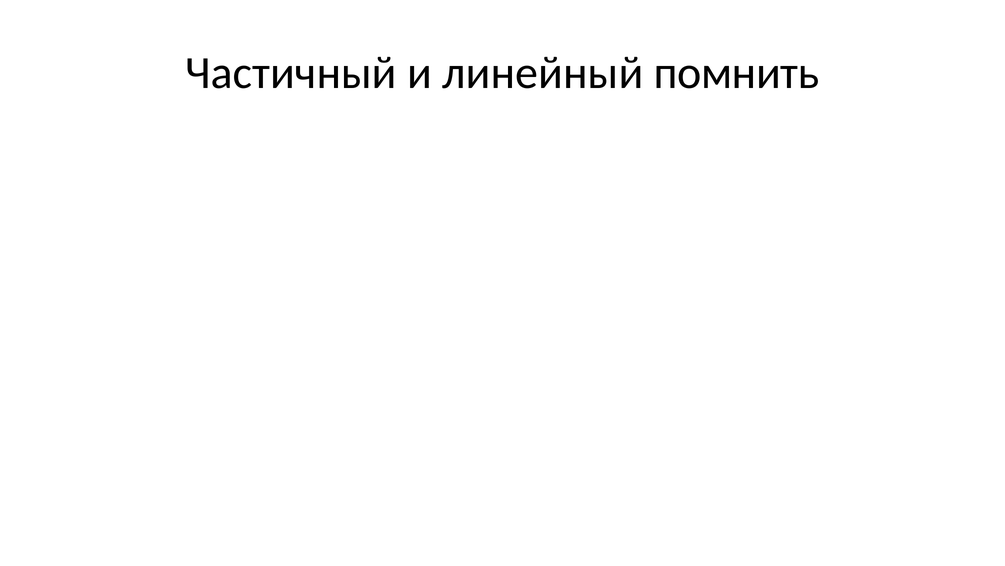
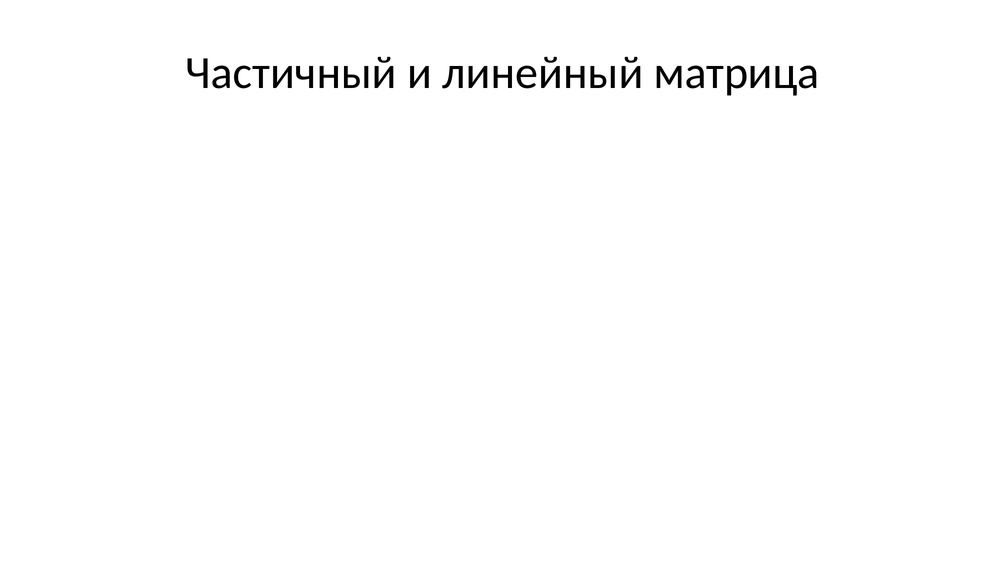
помнить: помнить -> матрица
